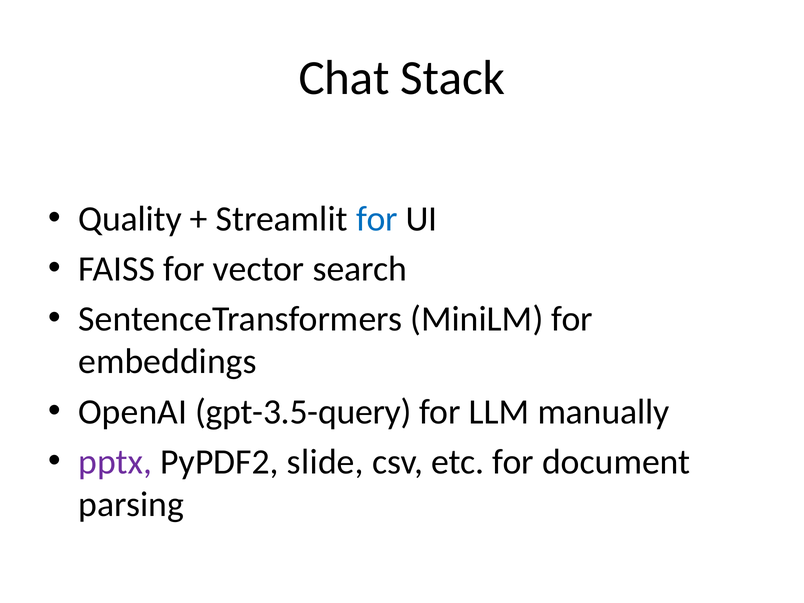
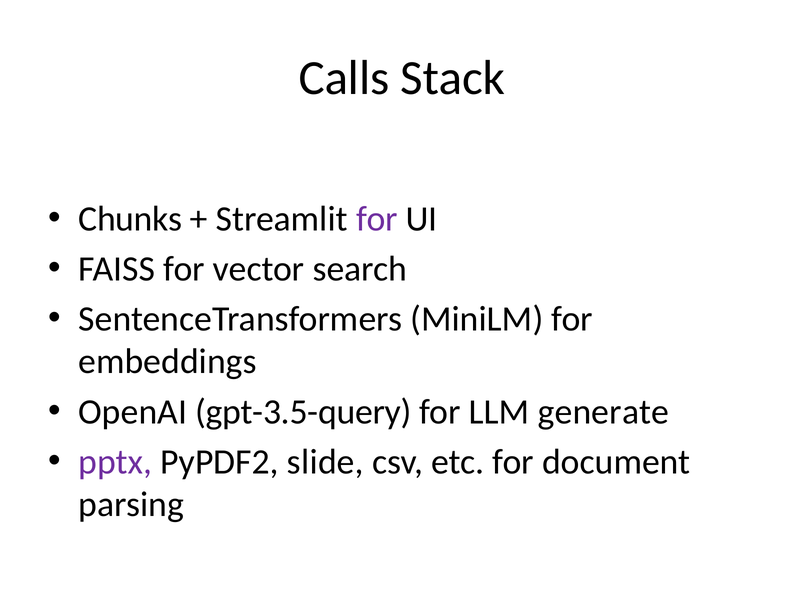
Chat: Chat -> Calls
Quality: Quality -> Chunks
for at (377, 219) colour: blue -> purple
manually: manually -> generate
